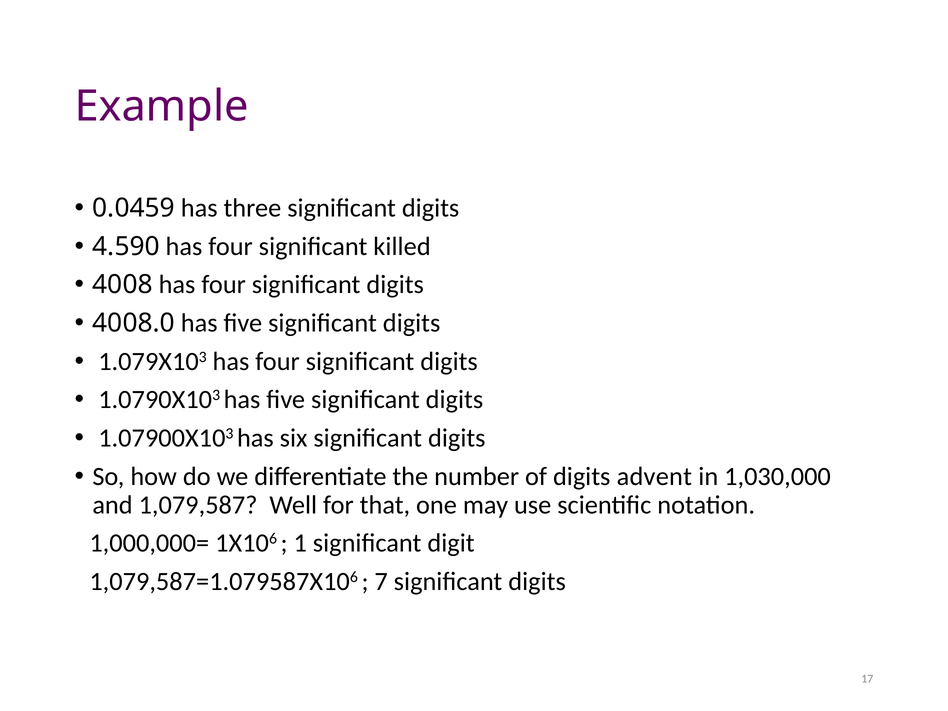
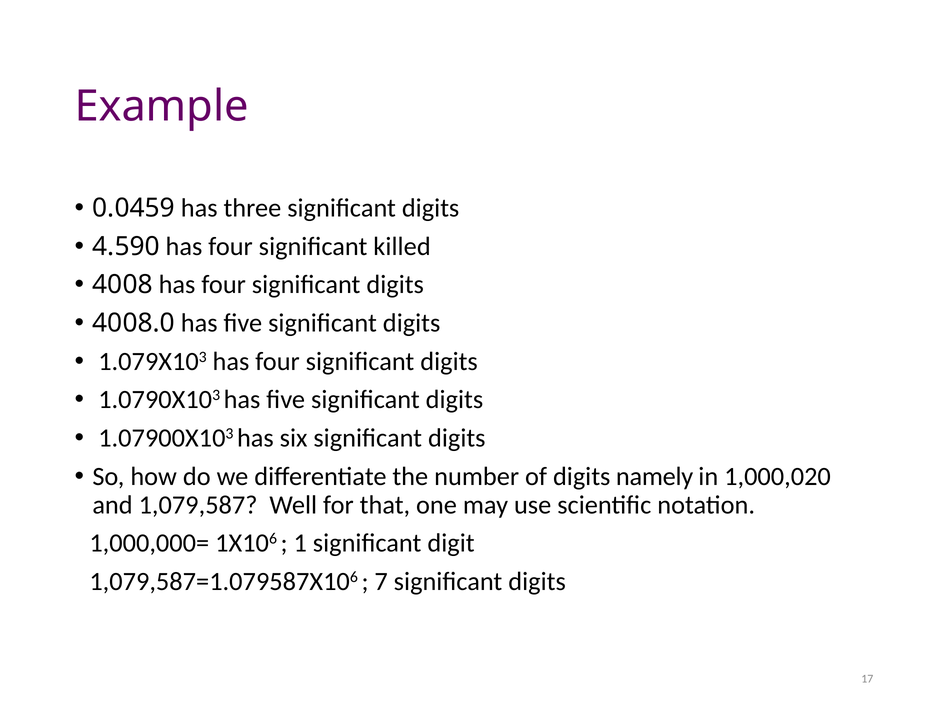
advent: advent -> namely
1,030,000: 1,030,000 -> 1,000,020
